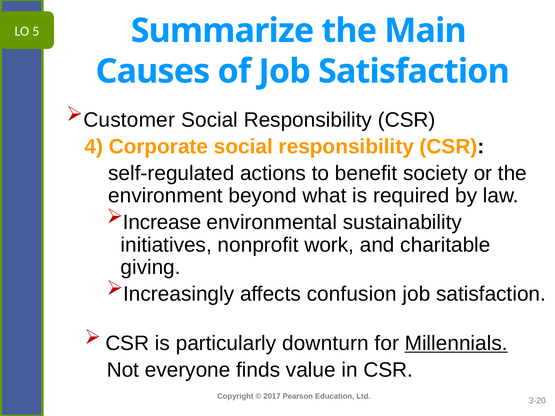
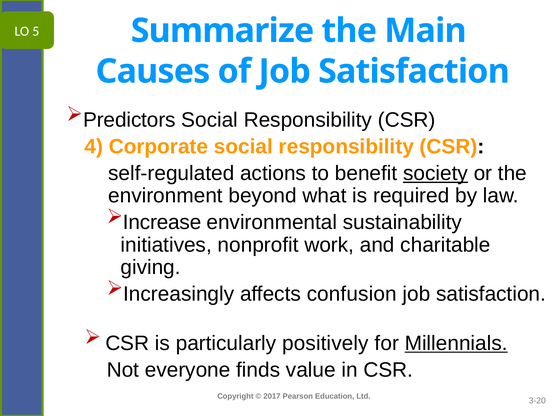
Customer: Customer -> Predictors
society underline: none -> present
downturn: downturn -> positively
